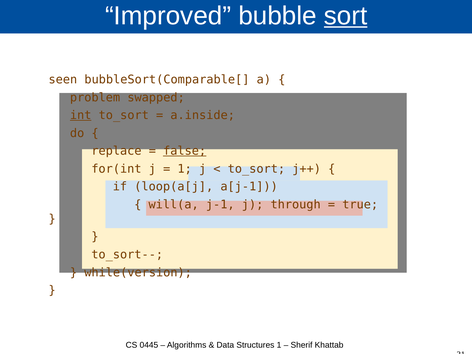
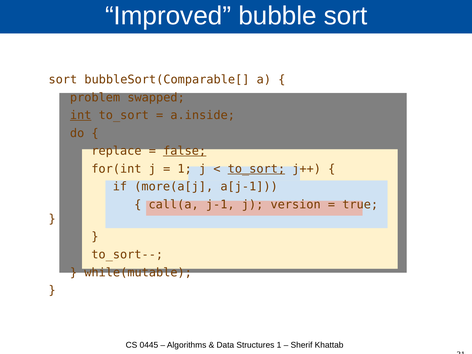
sort at (346, 16) underline: present -> none
seen at (63, 80): seen -> sort
to_sort at (256, 169) underline: none -> present
loop(a[j: loop(a[j -> more(a[j
will(a: will(a -> call(a
through: through -> version
while(version: while(version -> while(mutable
